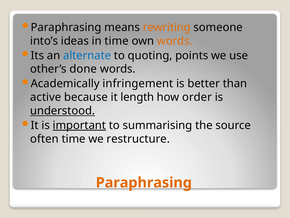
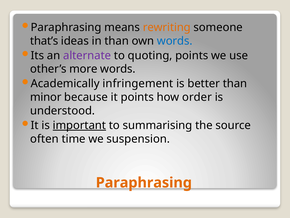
into’s: into’s -> that’s
in time: time -> than
words at (175, 41) colour: orange -> blue
alternate colour: blue -> purple
done: done -> more
active: active -> minor
it length: length -> points
understood underline: present -> none
restructure: restructure -> suspension
